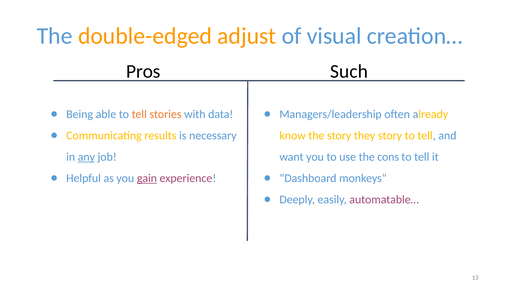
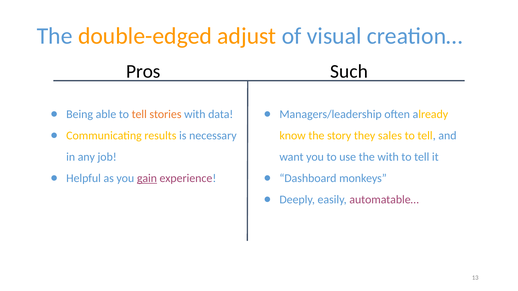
they story: story -> sales
any underline: present -> none
the cons: cons -> with
